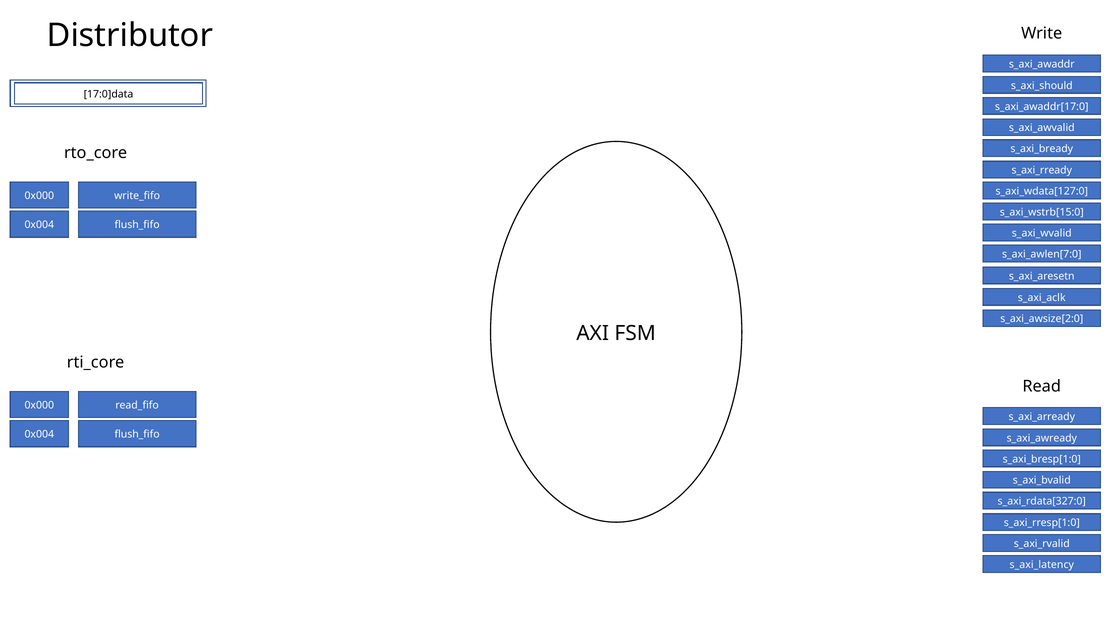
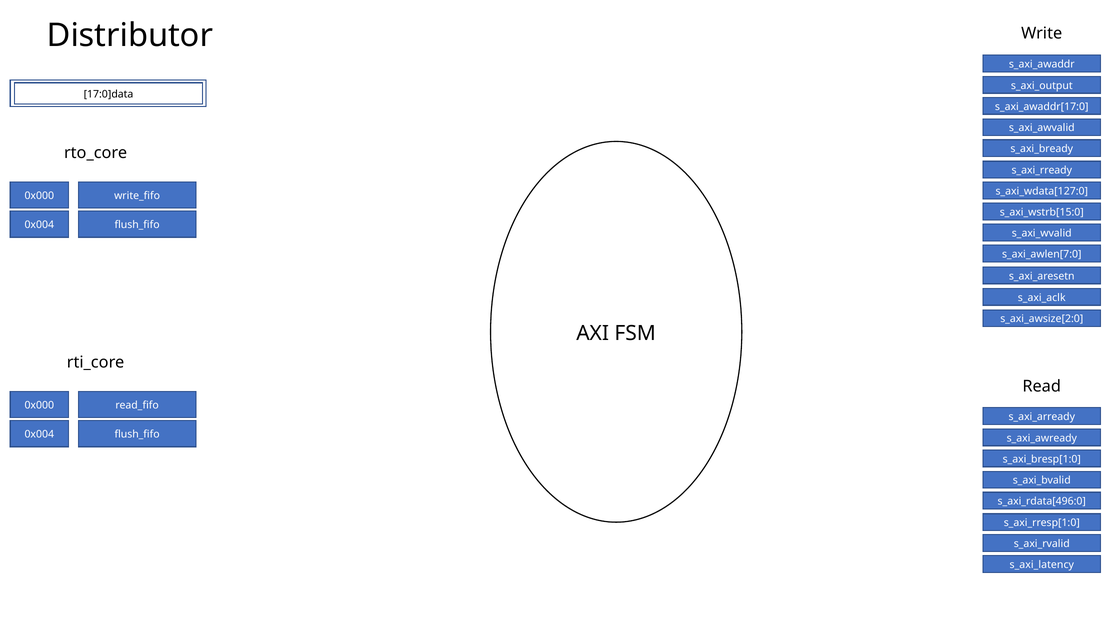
s_axi_should: s_axi_should -> s_axi_output
s_axi_rdata[327:0: s_axi_rdata[327:0 -> s_axi_rdata[496:0
